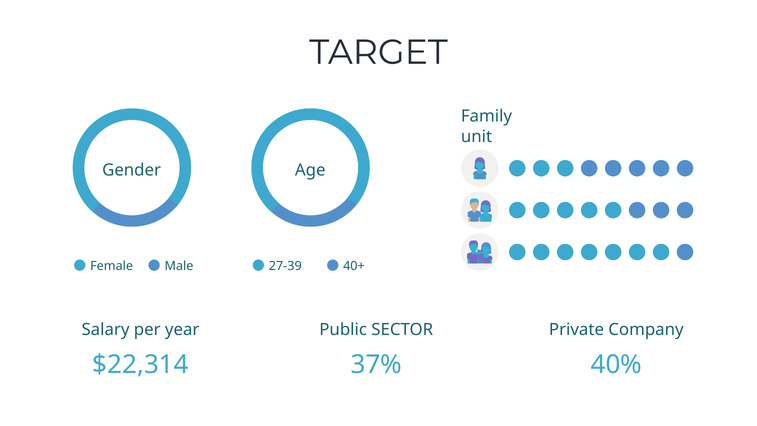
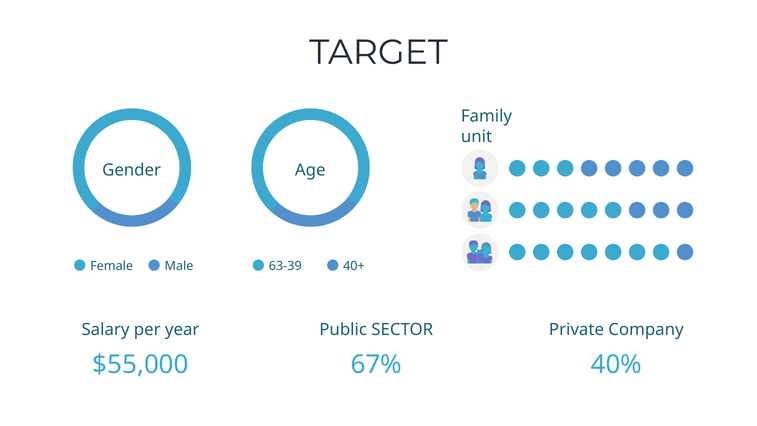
27-39: 27-39 -> 63-39
$22,314: $22,314 -> $55,000
37%: 37% -> 67%
